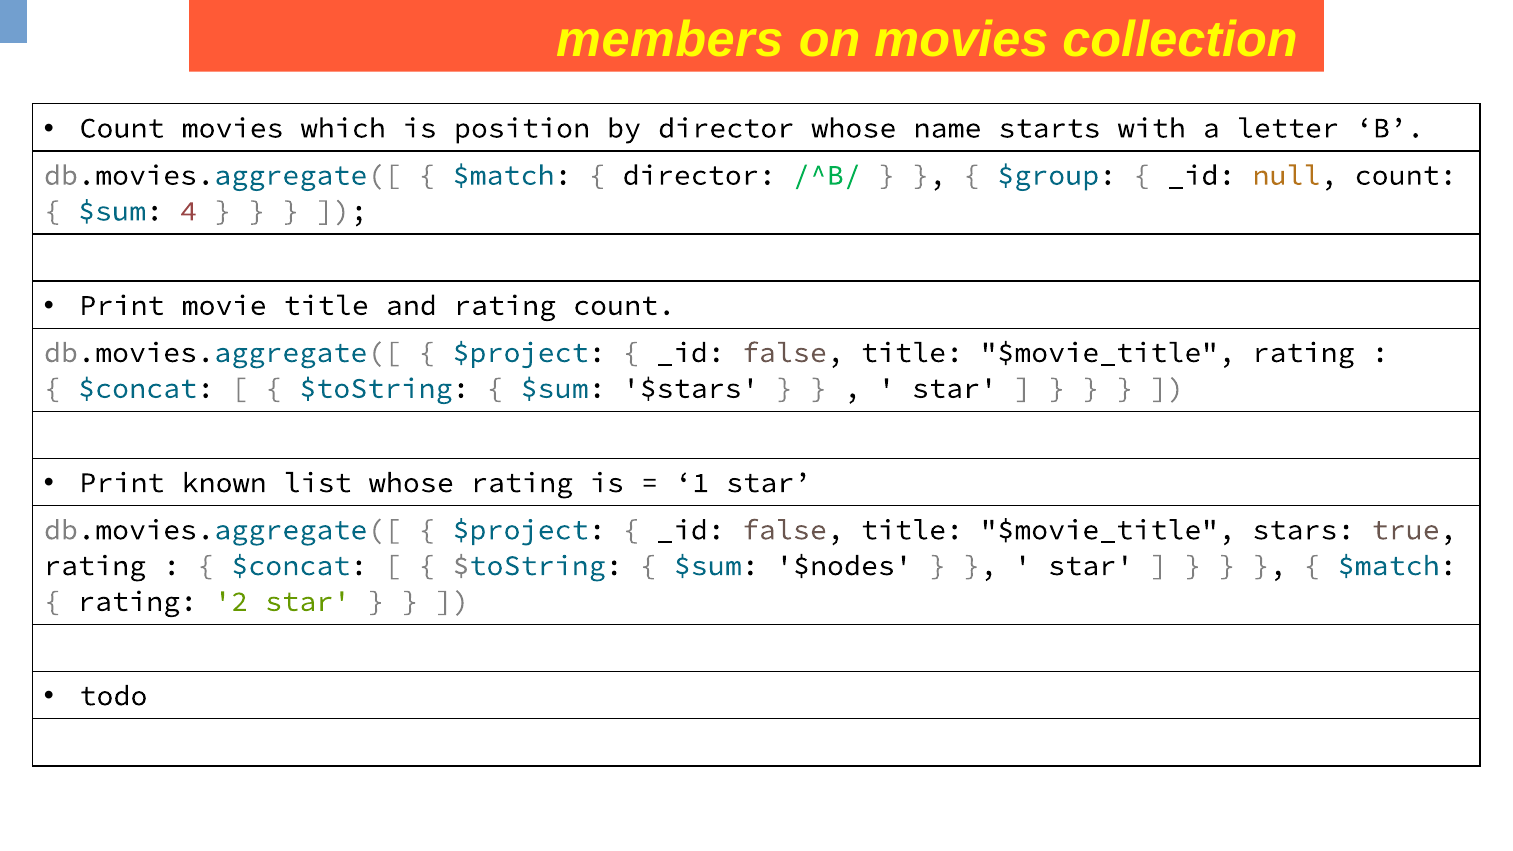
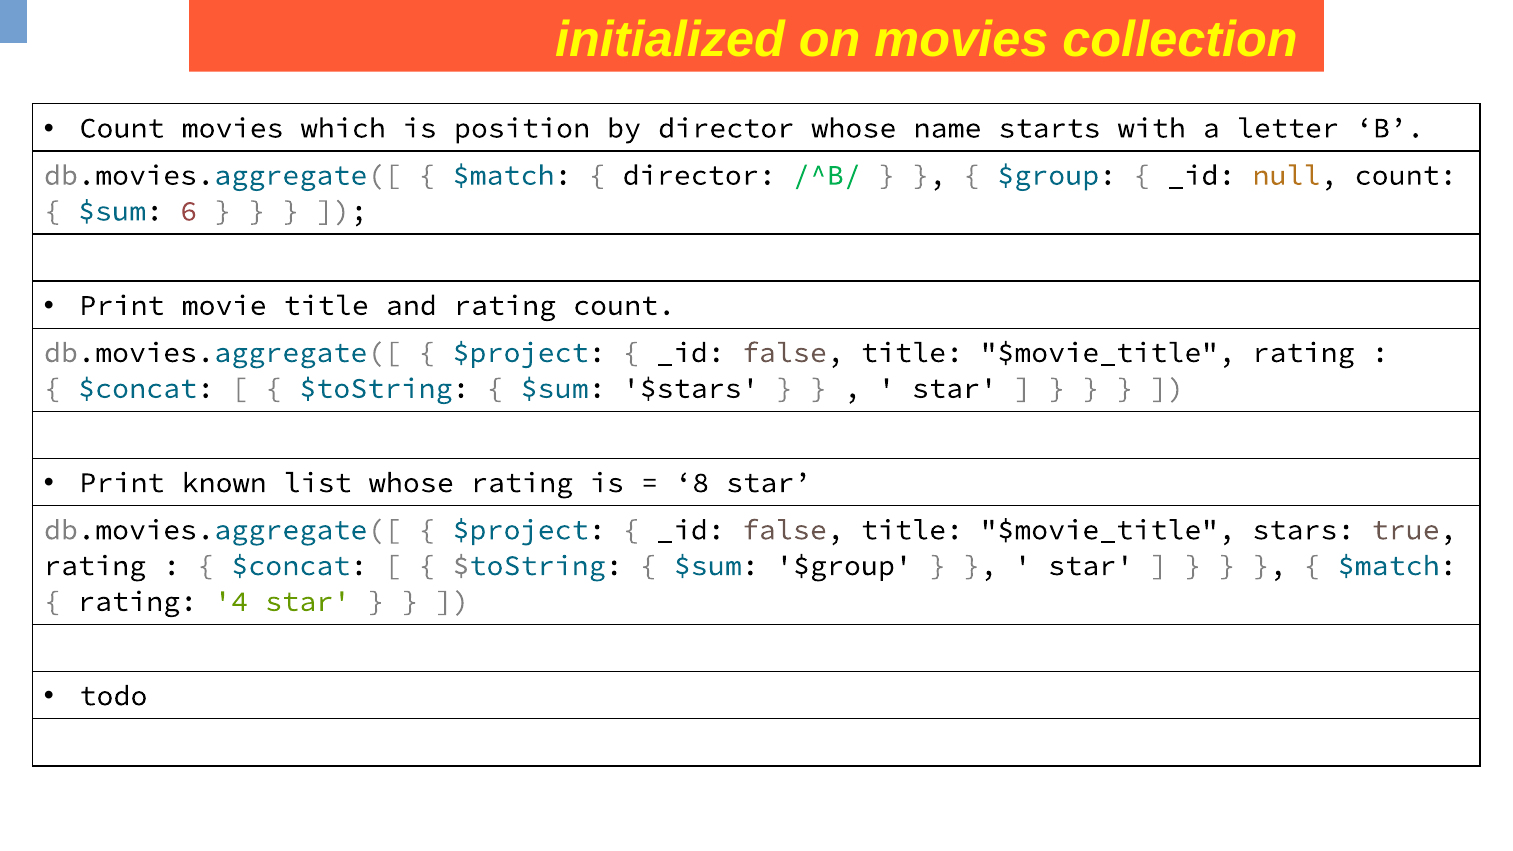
members: members -> initialized
4: 4 -> 6
1: 1 -> 8
$sum $nodes: $nodes -> $group
2: 2 -> 4
